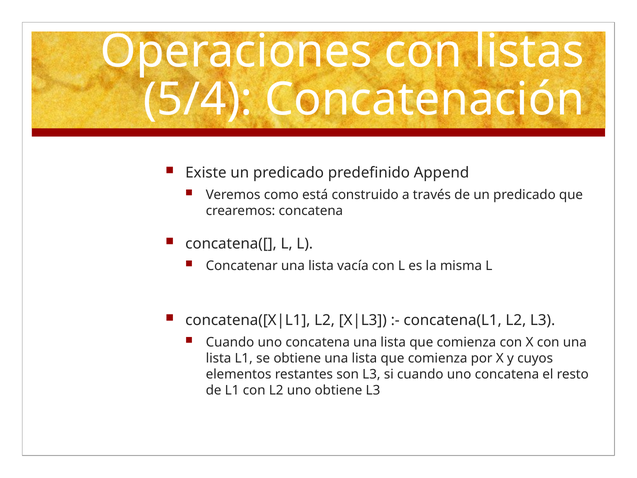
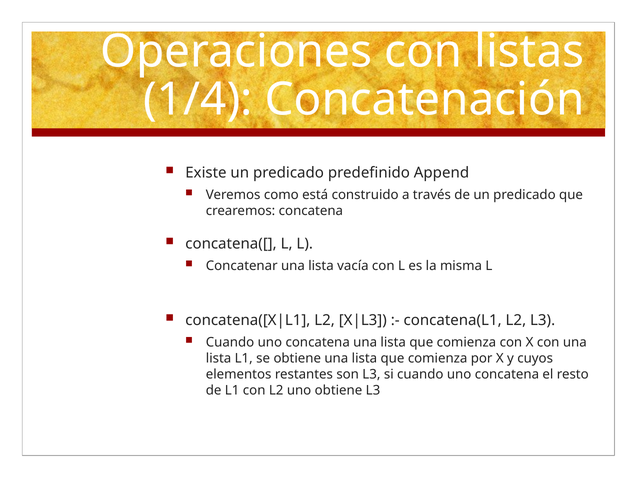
5/4: 5/4 -> 1/4
